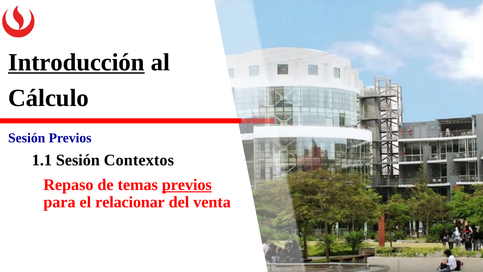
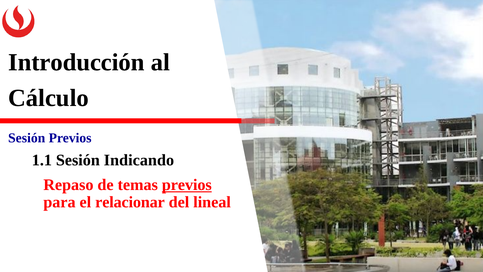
Introducción underline: present -> none
Contextos: Contextos -> Indicando
venta: venta -> lineal
